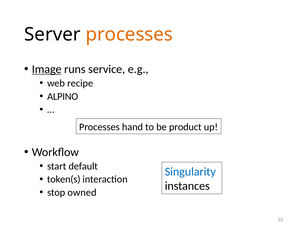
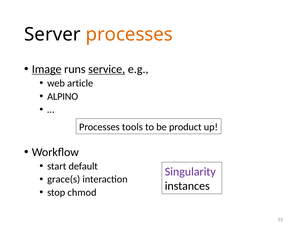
service underline: none -> present
recipe: recipe -> article
hand: hand -> tools
Singularity colour: blue -> purple
token(s: token(s -> grace(s
owned: owned -> chmod
